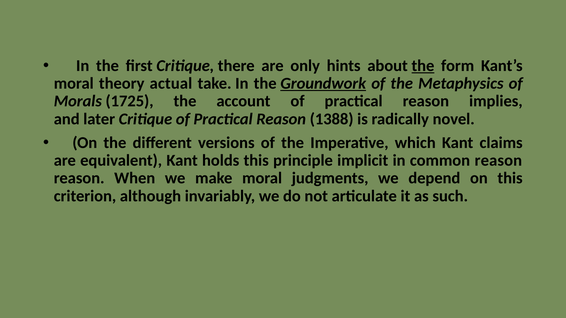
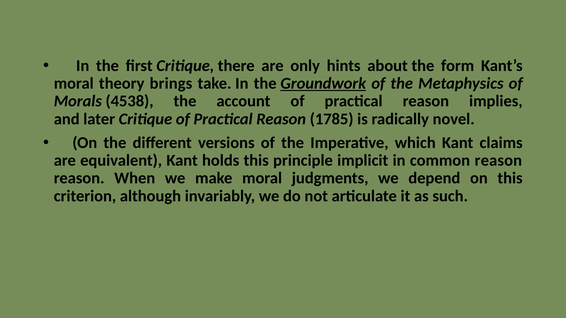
the at (423, 66) underline: present -> none
actual: actual -> brings
1725: 1725 -> 4538
1388: 1388 -> 1785
